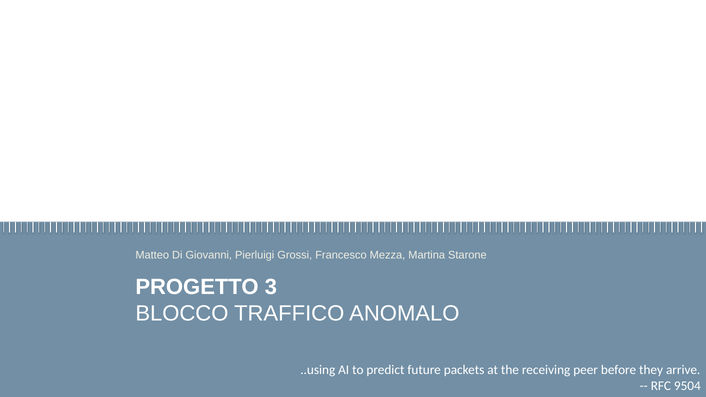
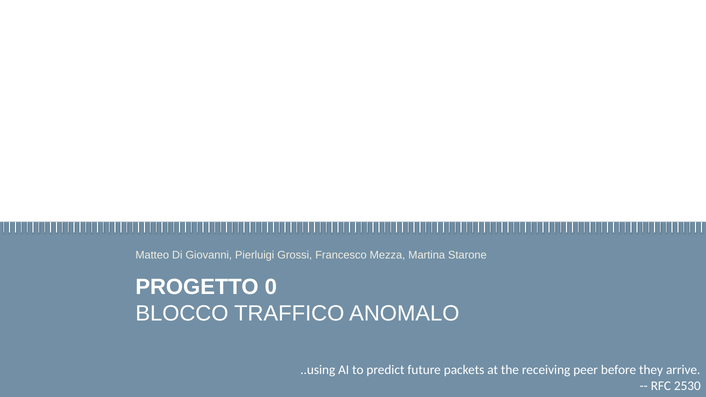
3: 3 -> 0
9504: 9504 -> 2530
